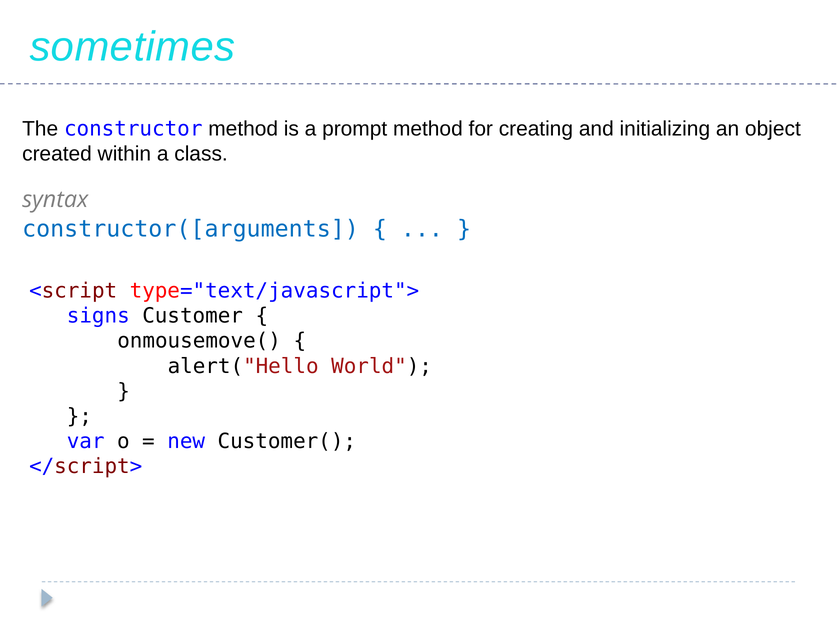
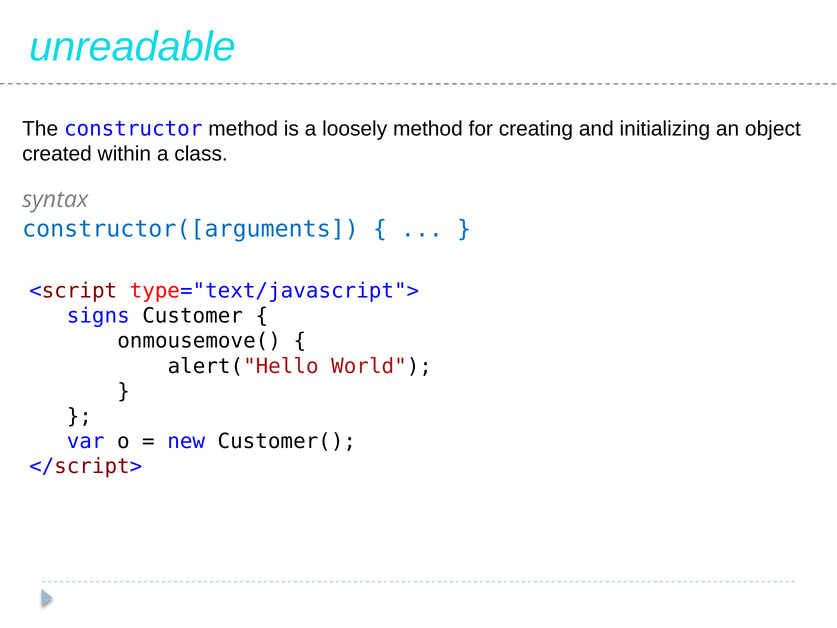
sometimes: sometimes -> unreadable
prompt: prompt -> loosely
